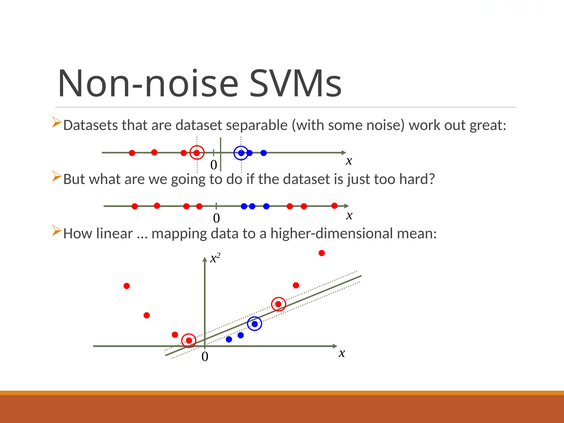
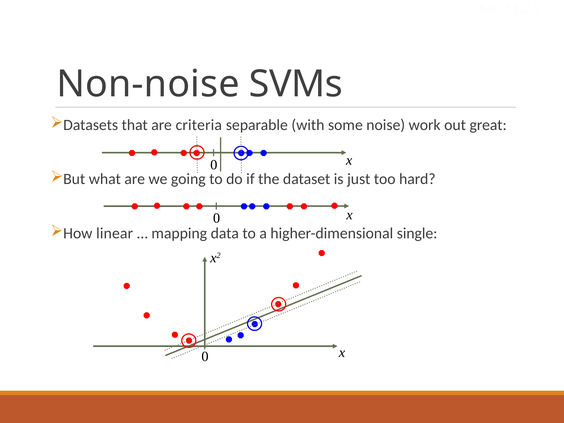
are dataset: dataset -> criteria
mean: mean -> single
